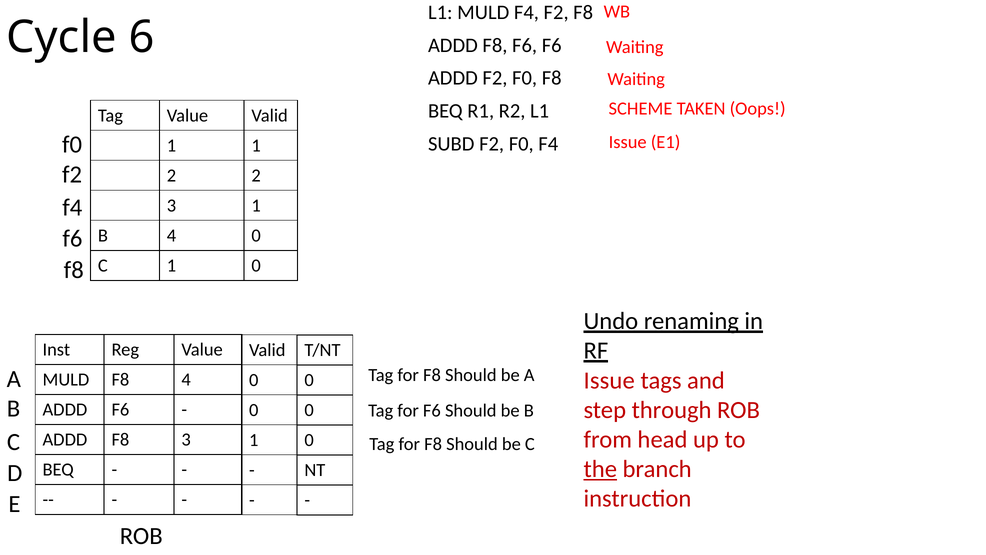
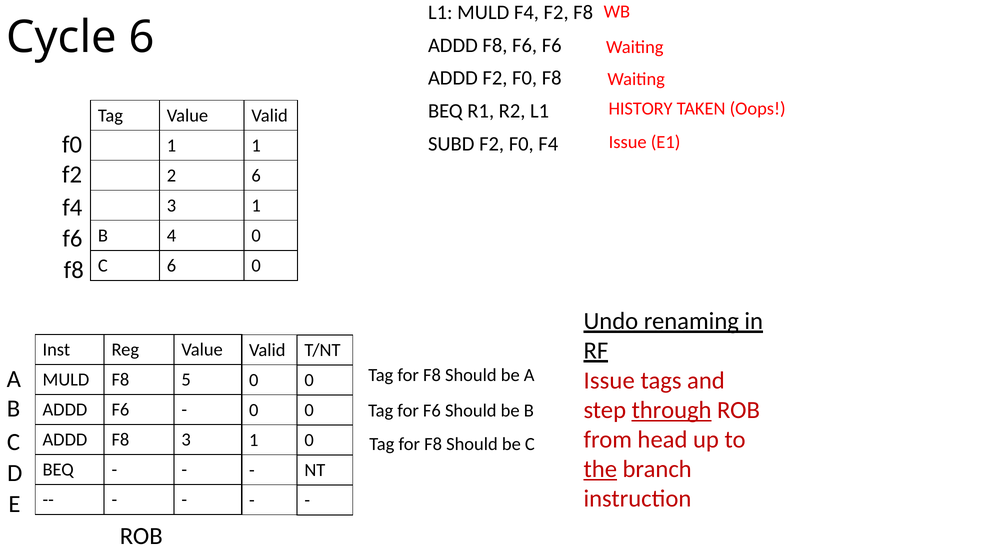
SCHEME: SCHEME -> HISTORY
2 2: 2 -> 6
C 1: 1 -> 6
F8 4: 4 -> 5
through underline: none -> present
